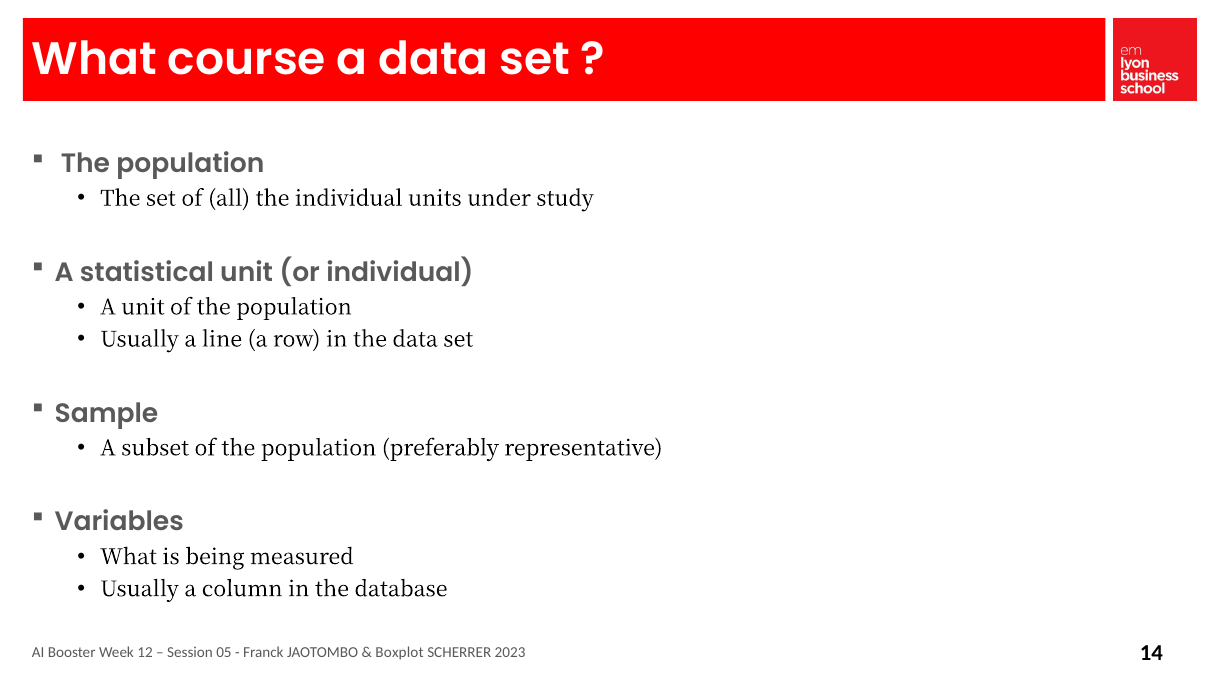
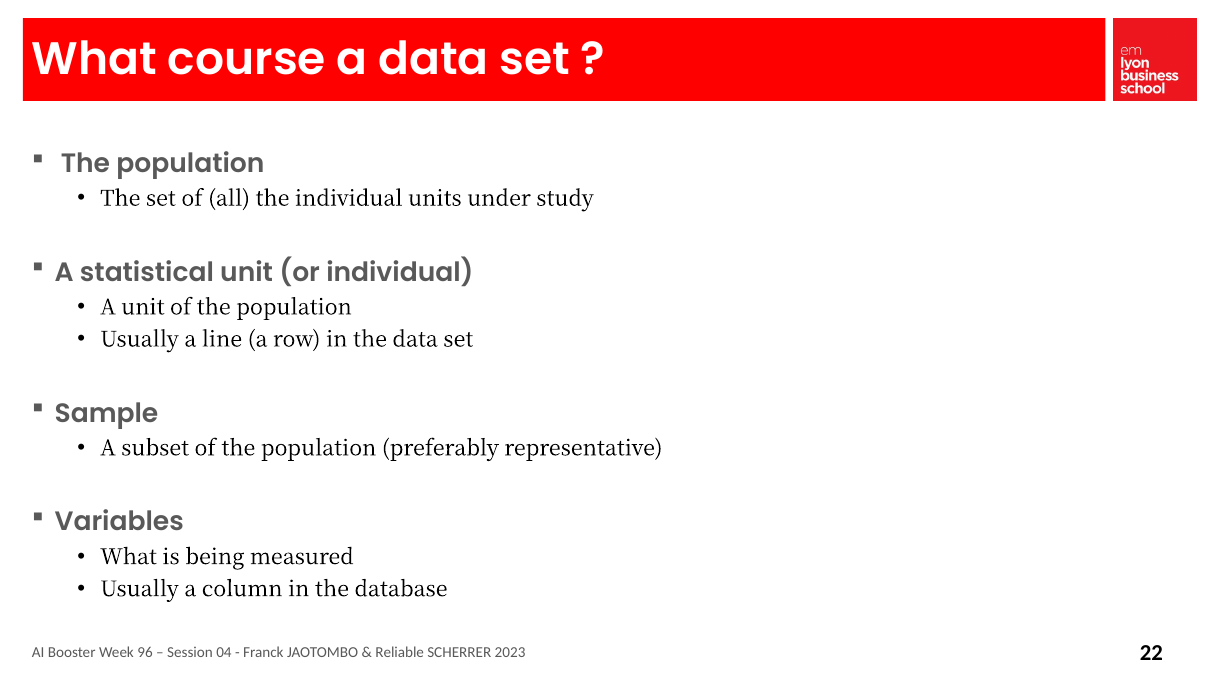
12: 12 -> 96
05: 05 -> 04
Boxplot: Boxplot -> Reliable
14: 14 -> 22
